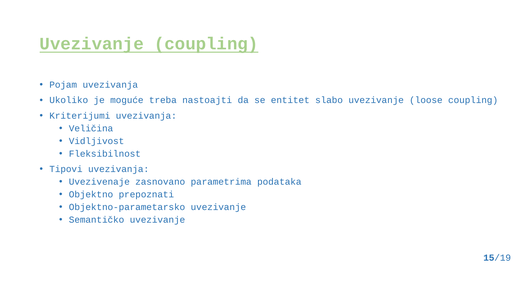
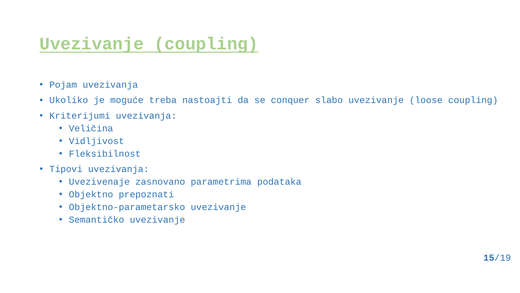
entitet: entitet -> conquer
